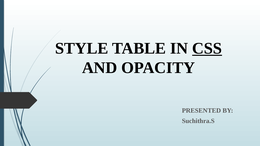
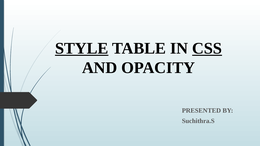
STYLE underline: none -> present
